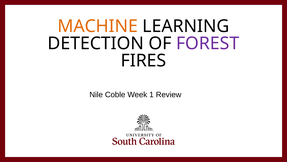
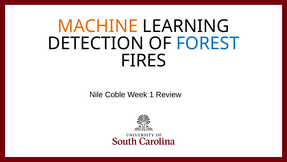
FOREST colour: purple -> blue
